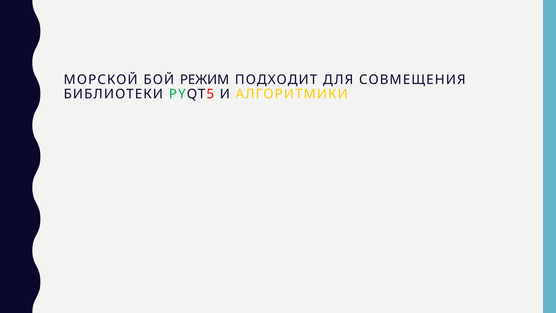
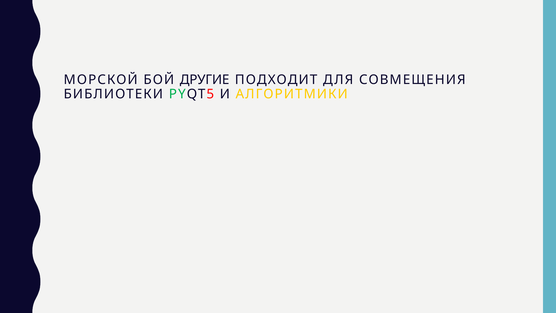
РЕЖИМ: РЕЖИМ -> ДРУГИЕ
